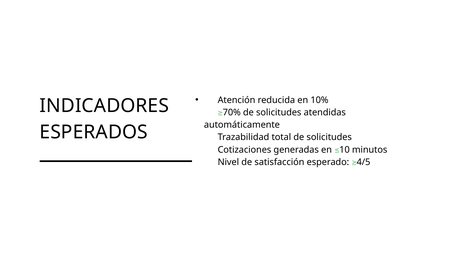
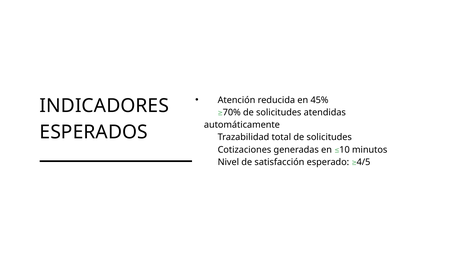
10%: 10% -> 45%
